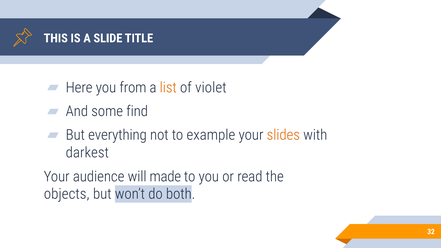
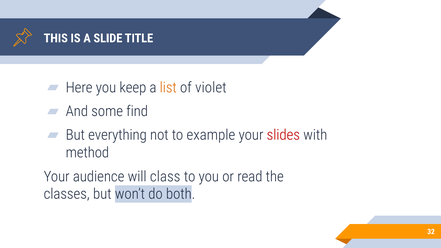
from: from -> keep
slides colour: orange -> red
darkest: darkest -> method
made: made -> class
objects: objects -> classes
